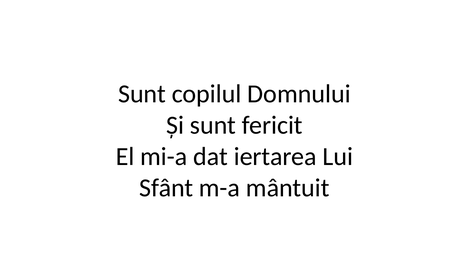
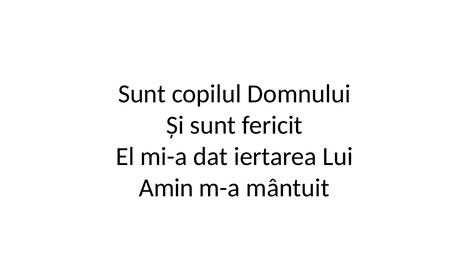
Sfânt: Sfânt -> Amin
